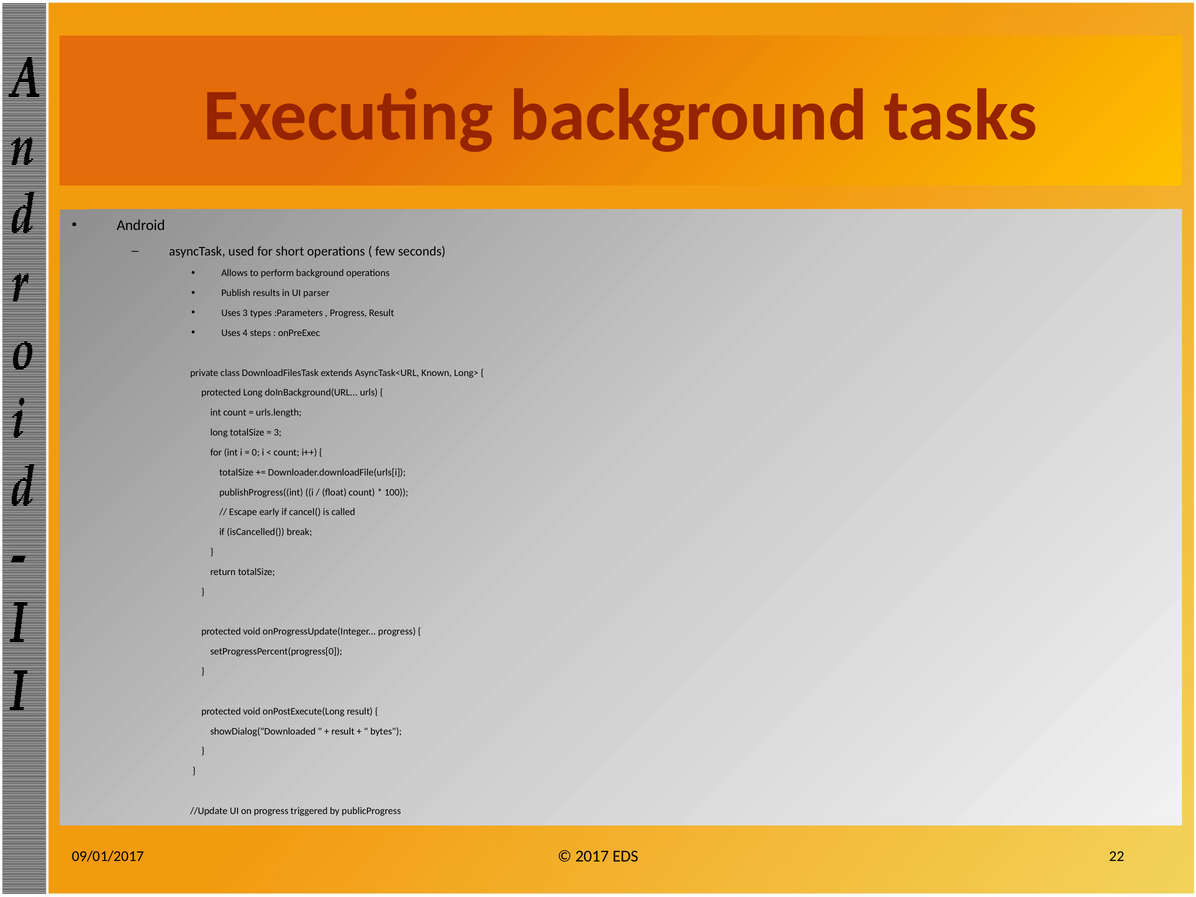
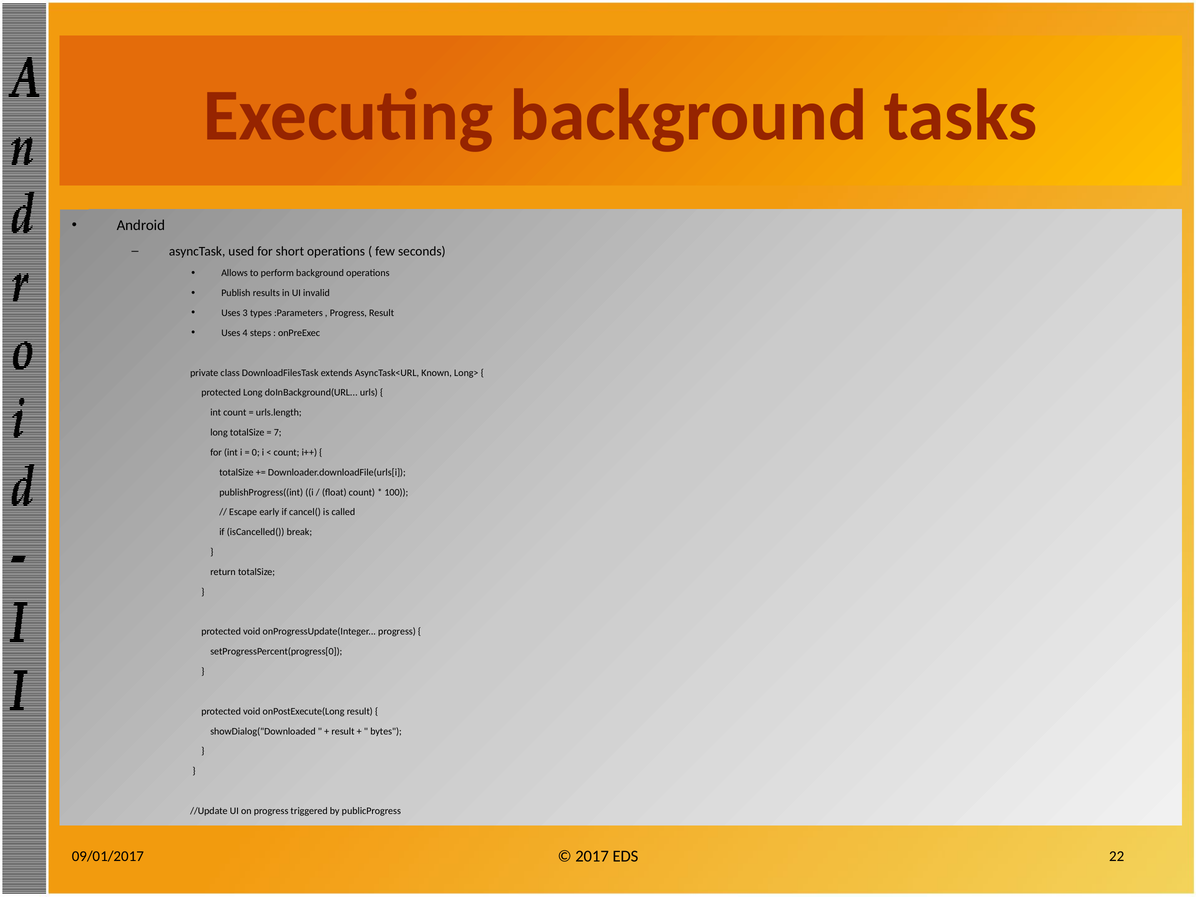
parser: parser -> invalid
3 at (278, 432): 3 -> 7
